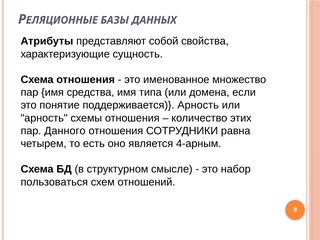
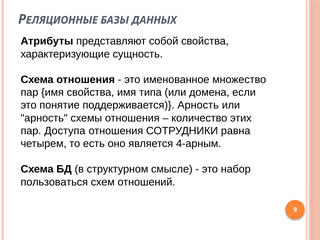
имя средства: средства -> свойства
Данного: Данного -> Доступа
